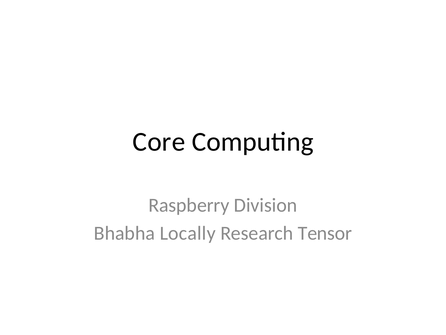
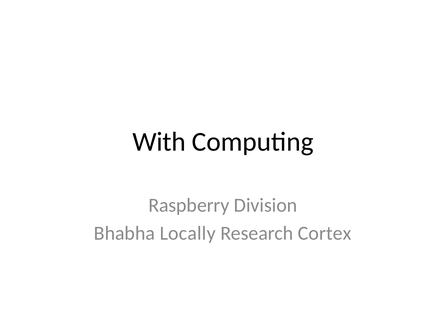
Core: Core -> With
Tensor: Tensor -> Cortex
